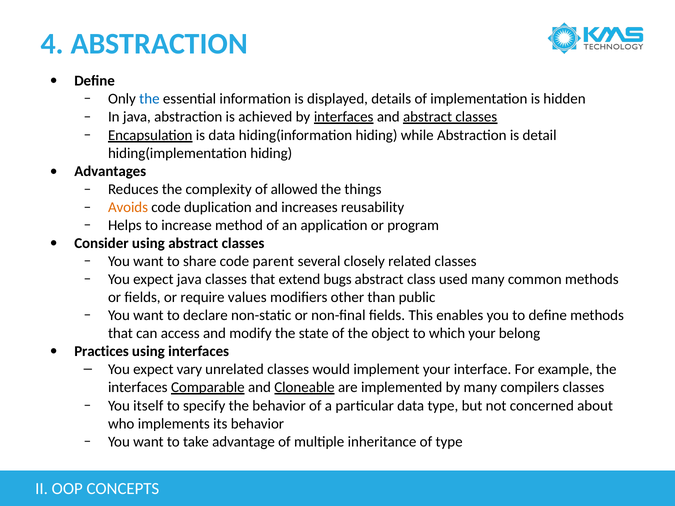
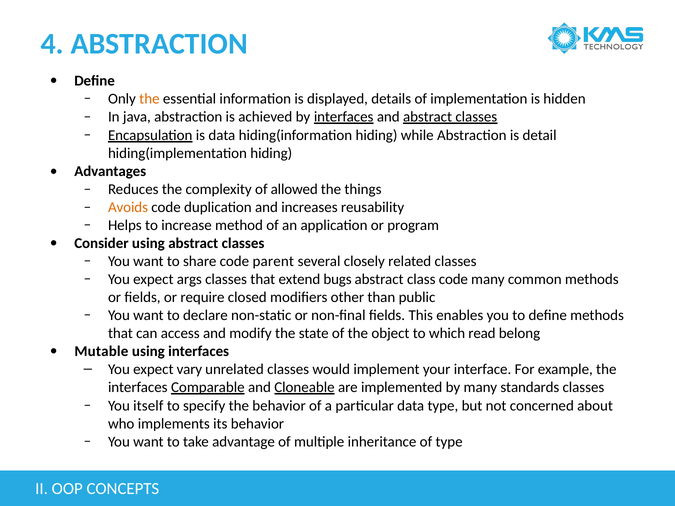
the at (149, 99) colour: blue -> orange
expect java: java -> args
class used: used -> code
values: values -> closed
which your: your -> read
Practices: Practices -> Mutable
compilers: compilers -> standards
